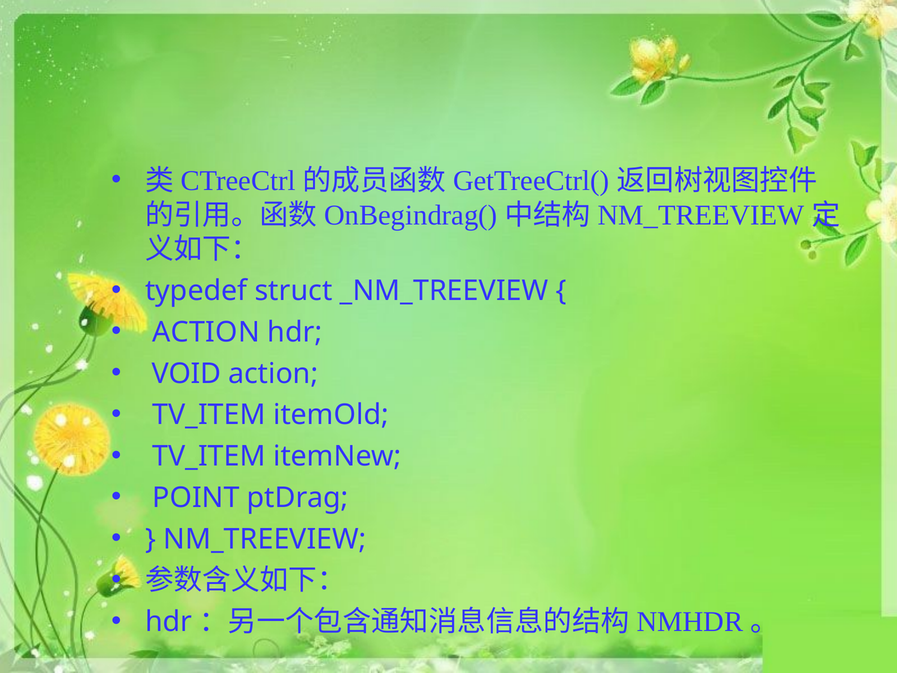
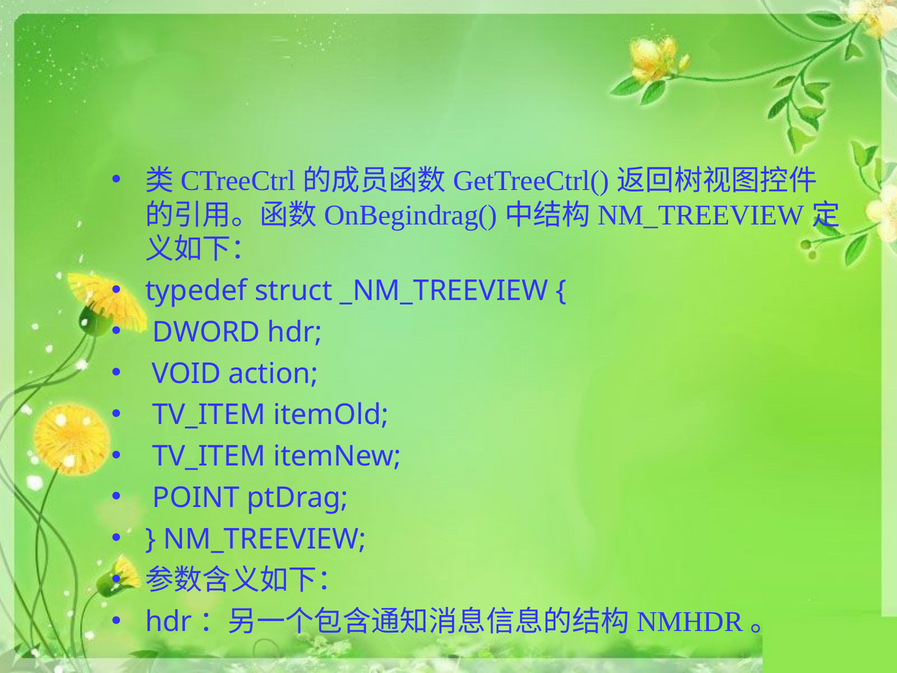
ACTION at (206, 332): ACTION -> DWORD
